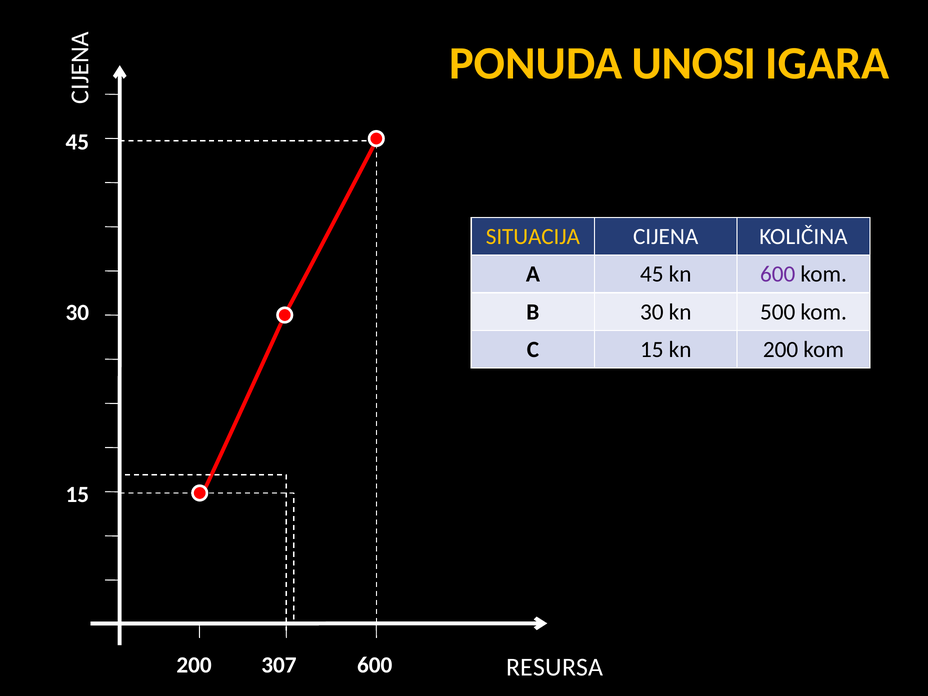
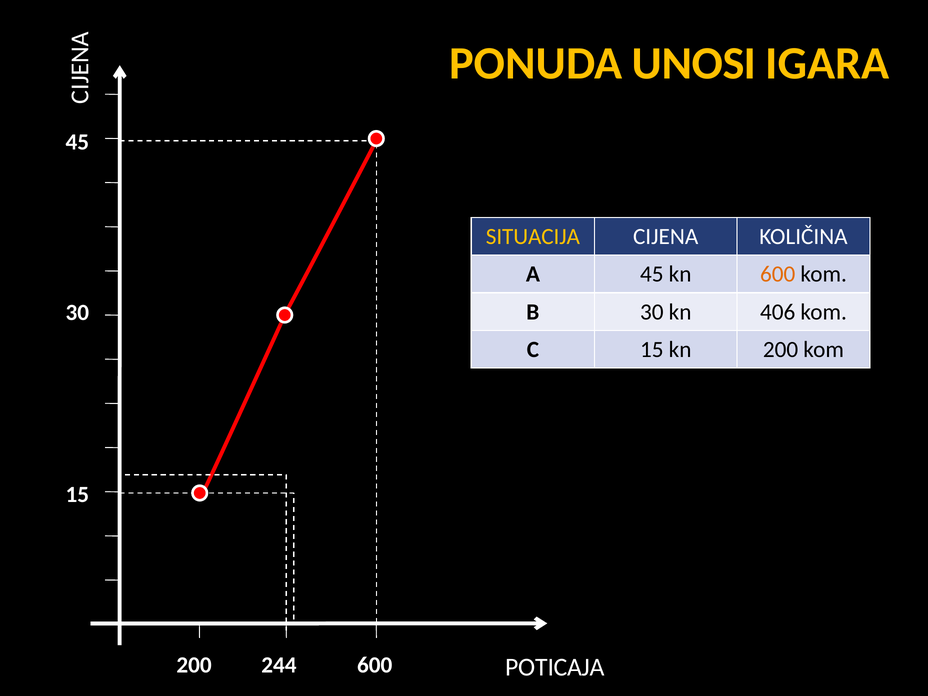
600 at (778, 274) colour: purple -> orange
500: 500 -> 406
307: 307 -> 244
RESURSA: RESURSA -> POTICAJA
